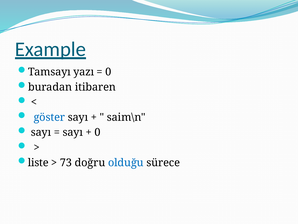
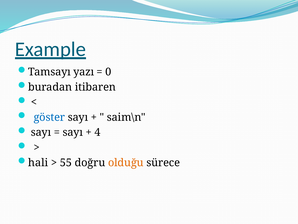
0 at (97, 132): 0 -> 4
liste: liste -> hali
73: 73 -> 55
olduğu colour: blue -> orange
